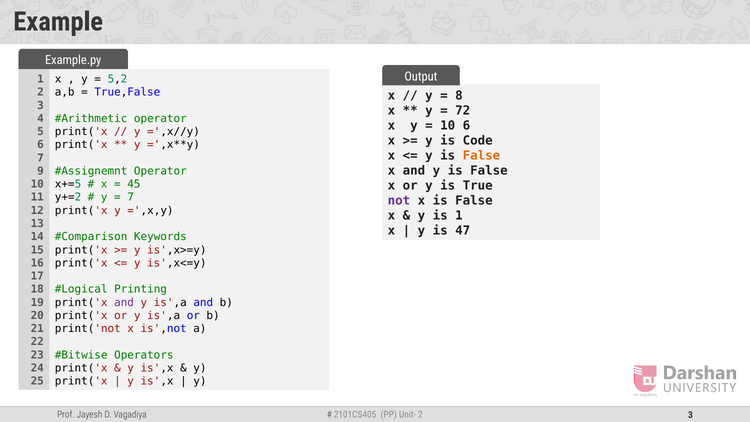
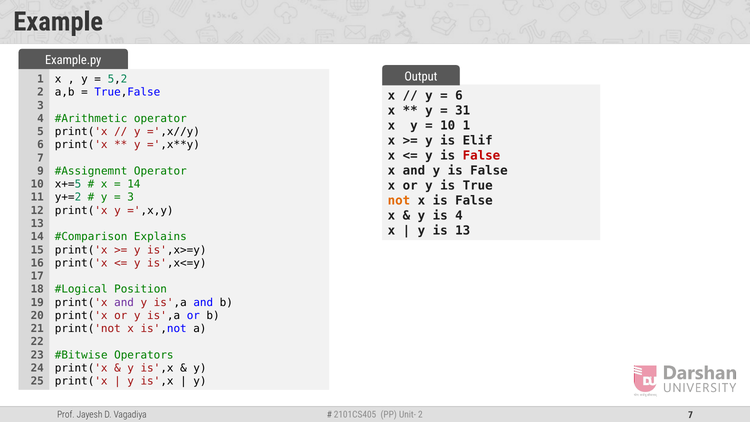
8 at (459, 96): 8 -> 6
72: 72 -> 31
10 6: 6 -> 1
Code: Code -> Elif
False at (481, 156) colour: orange -> red
45 at (134, 184): 45 -> 14
7 at (131, 197): 7 -> 3
not colour: purple -> orange
is 1: 1 -> 4
is 47: 47 -> 13
Keywords: Keywords -> Explains
Printing: Printing -> Position
3 at (690, 415): 3 -> 7
